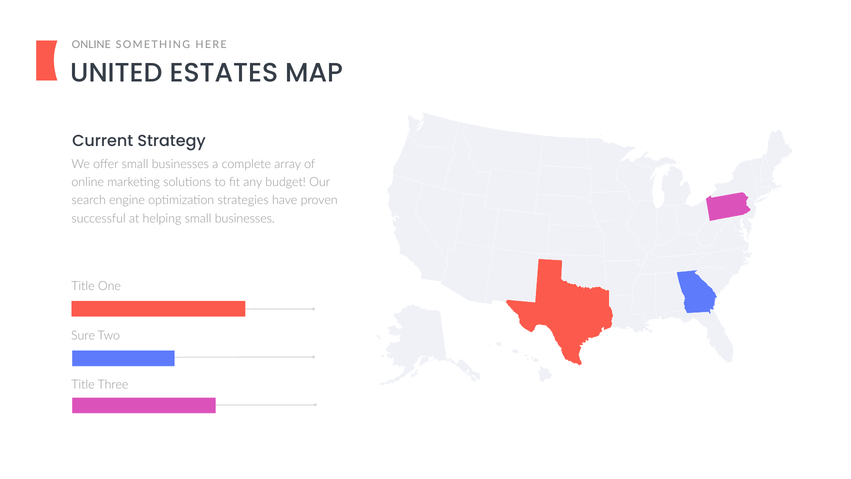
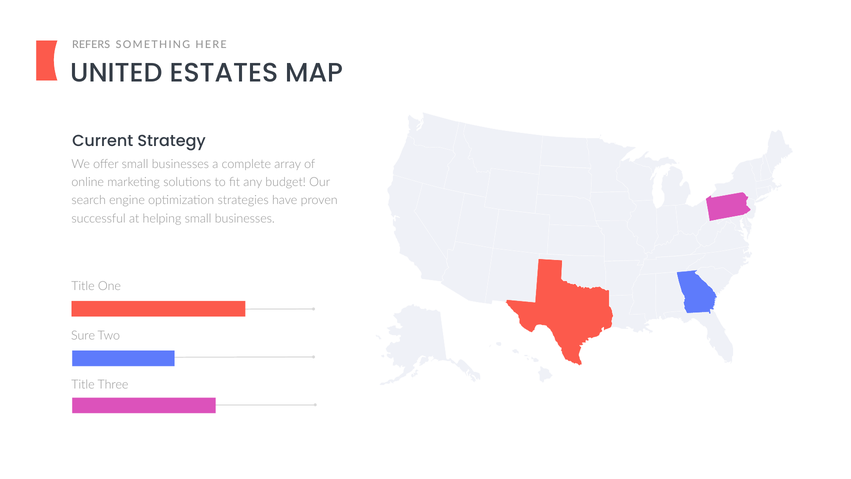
ONLINE at (91, 45): ONLINE -> REFERS
